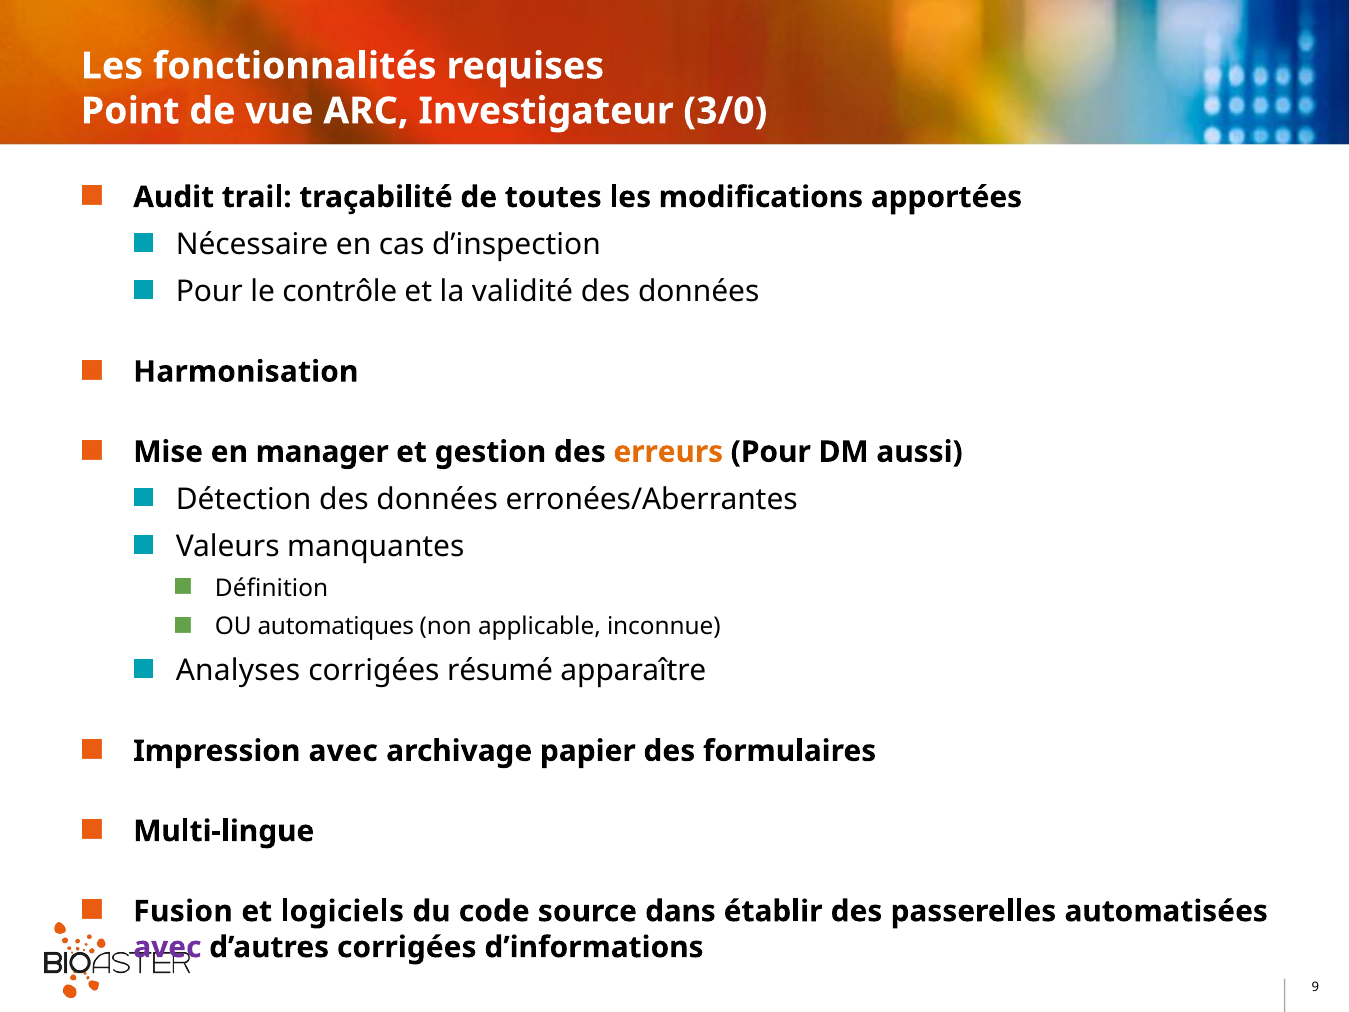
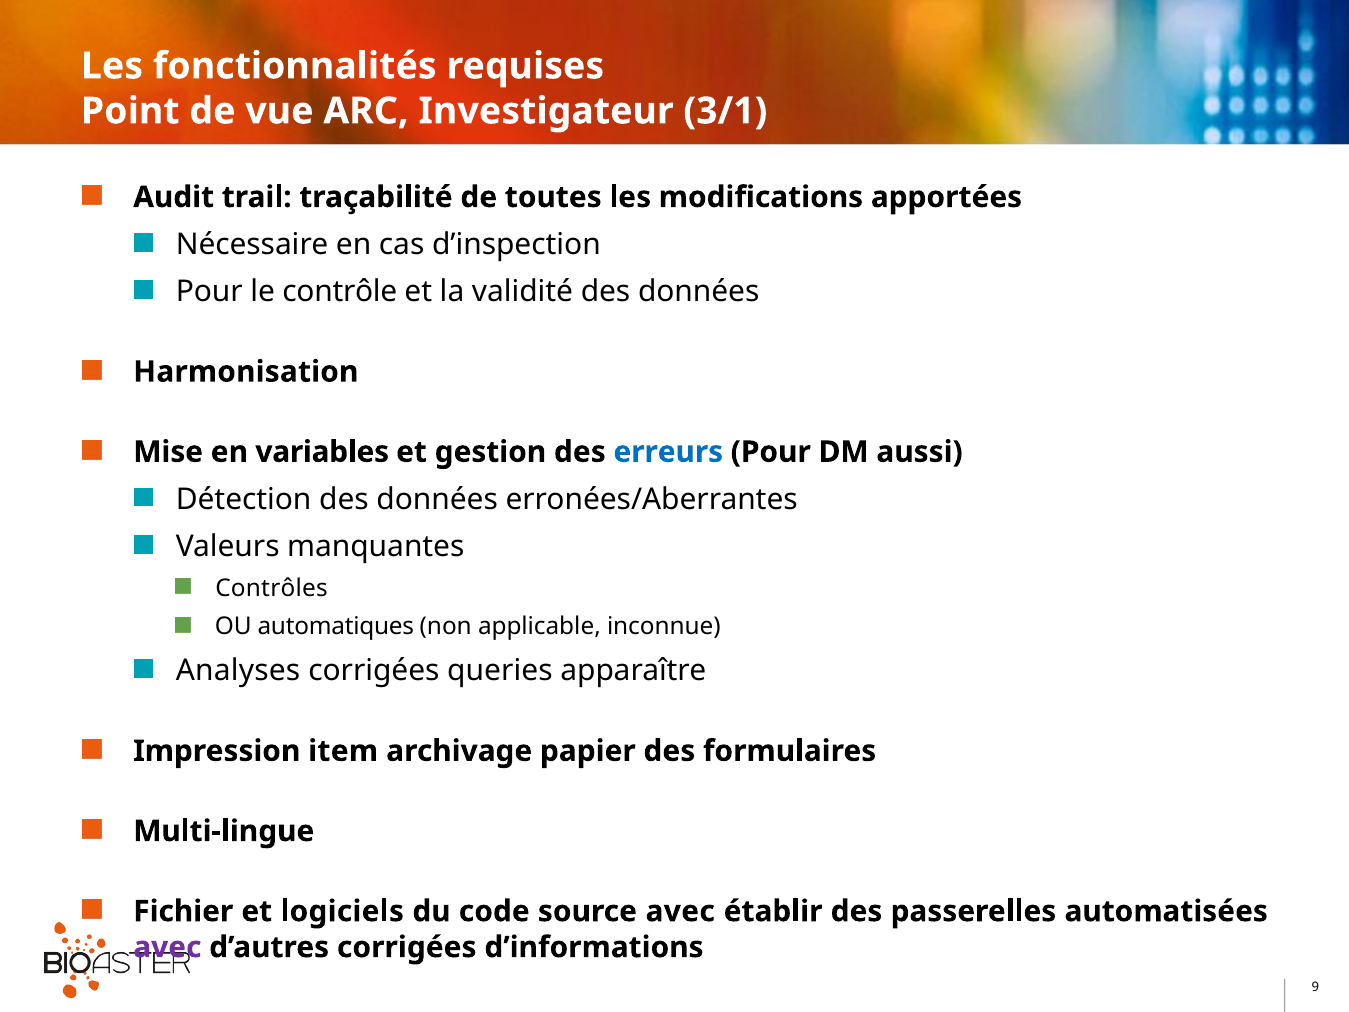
3/0: 3/0 -> 3/1
manager: manager -> variables
erreurs colour: orange -> blue
Définition: Définition -> Contrôles
résumé: résumé -> queries
Impression avec: avec -> item
Fusion: Fusion -> Fichier
source dans: dans -> avec
